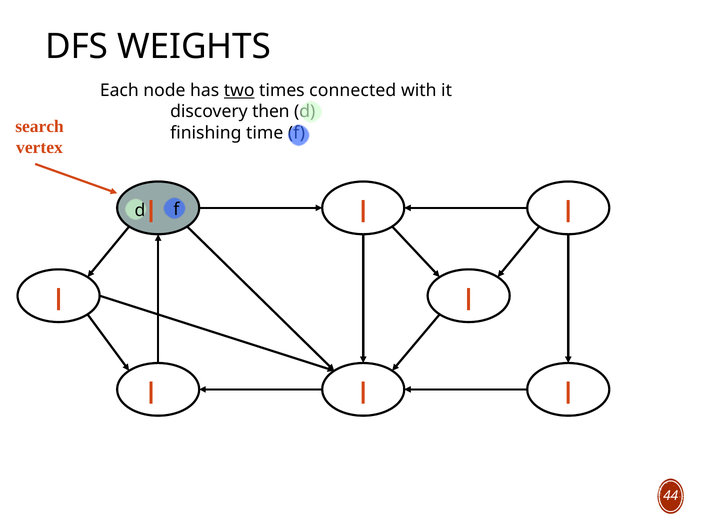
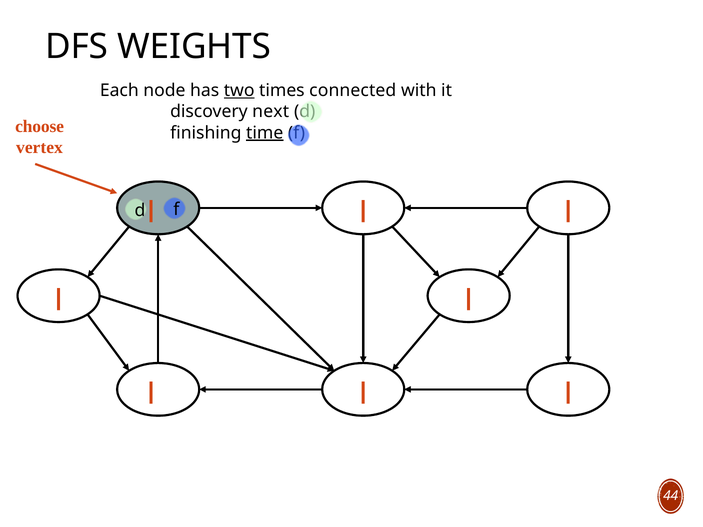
then: then -> next
search: search -> choose
time underline: none -> present
